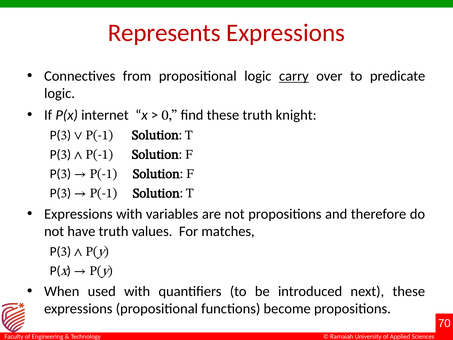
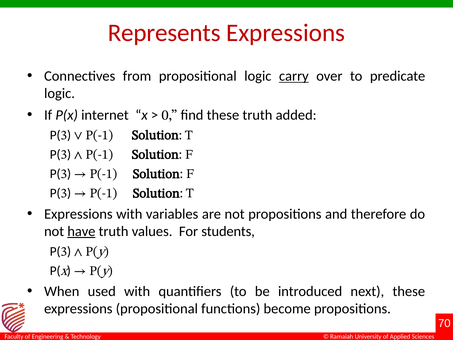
knight: knight -> added
have underline: none -> present
matches: matches -> students
